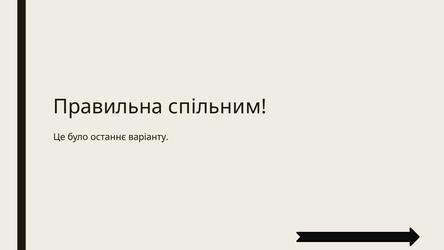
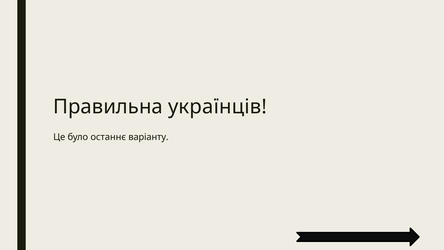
спільним: спільним -> українців
